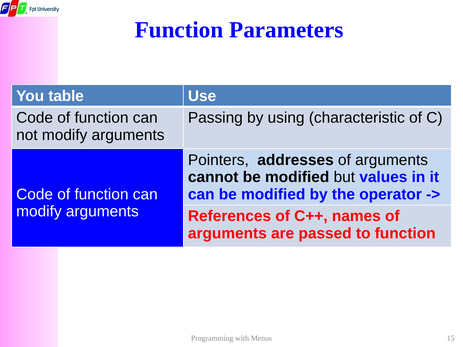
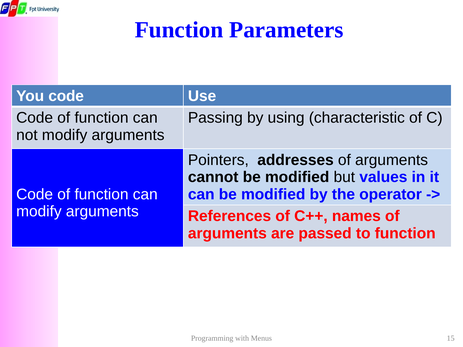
You table: table -> code
